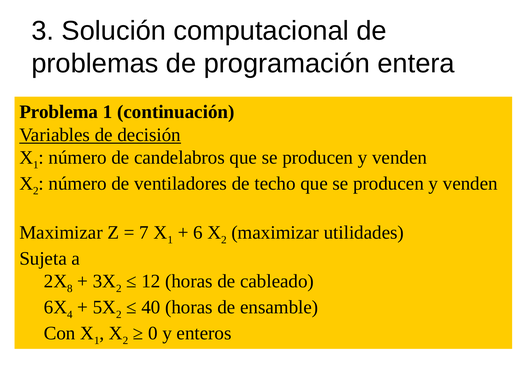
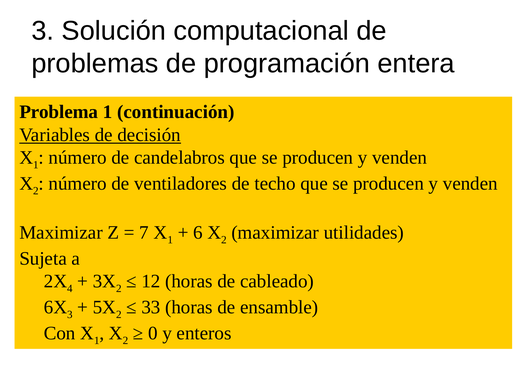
8: 8 -> 4
4 at (70, 315): 4 -> 3
40: 40 -> 33
